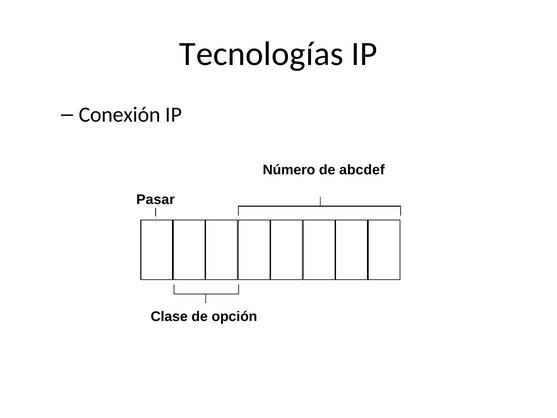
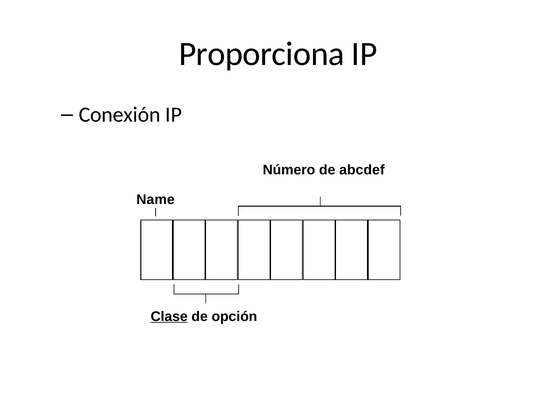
Tecnologías: Tecnologías -> Proporciona
Pasar: Pasar -> Name
Clase underline: none -> present
